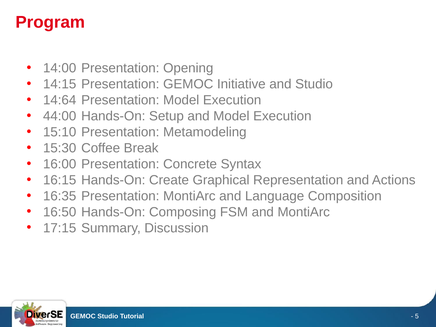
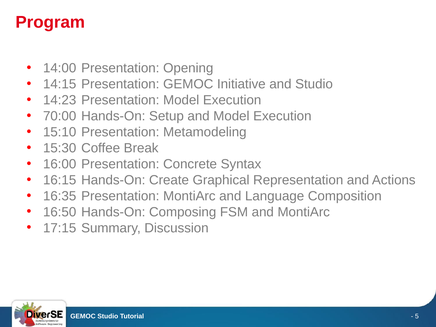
14:64: 14:64 -> 14:23
44:00: 44:00 -> 70:00
